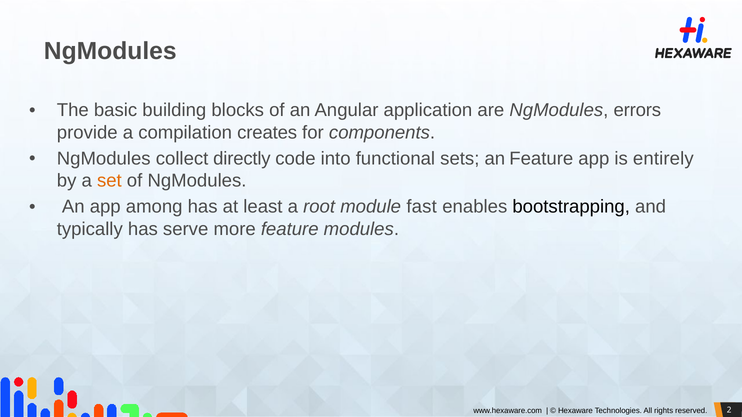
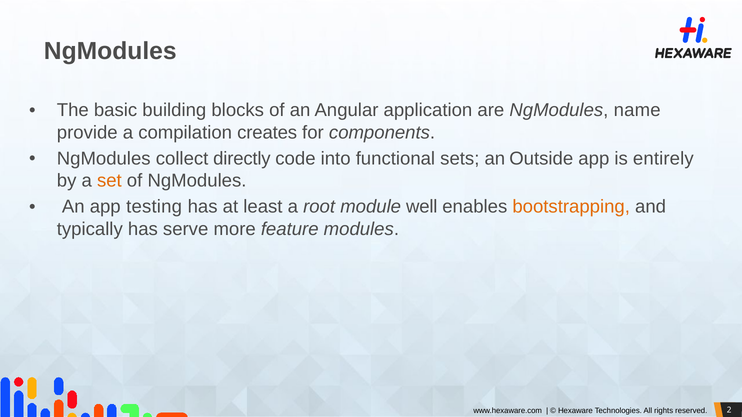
errors: errors -> name
an Feature: Feature -> Outside
among: among -> testing
fast: fast -> well
bootstrapping colour: black -> orange
